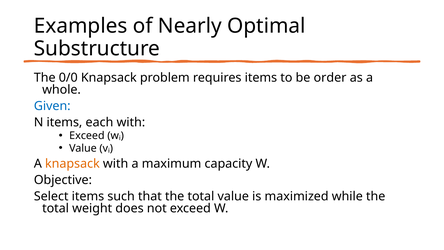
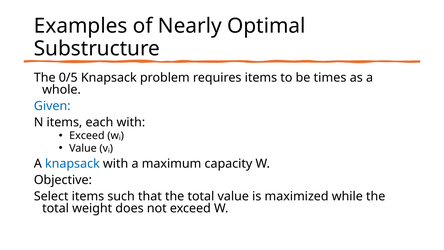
0/0: 0/0 -> 0/5
order: order -> times
knapsack at (72, 163) colour: orange -> blue
